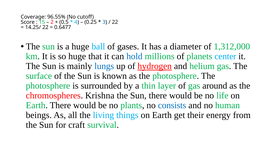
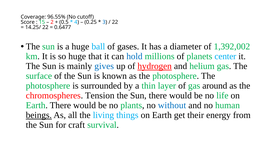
1,312,000: 1,312,000 -> 1,392,002
lungs: lungs -> gives
Krishna: Krishna -> Tension
consists: consists -> without
beings underline: none -> present
